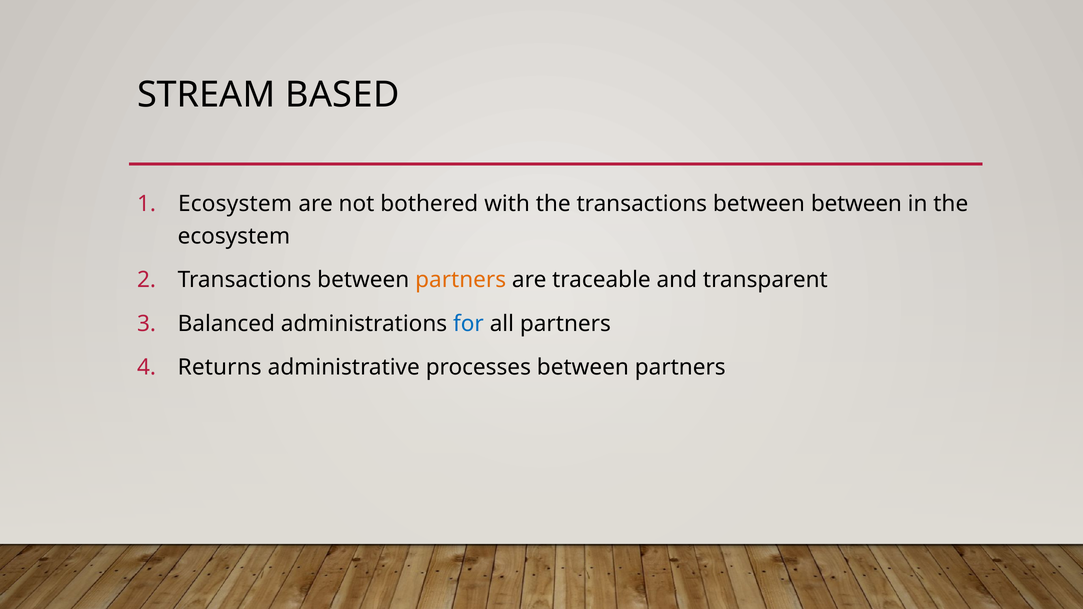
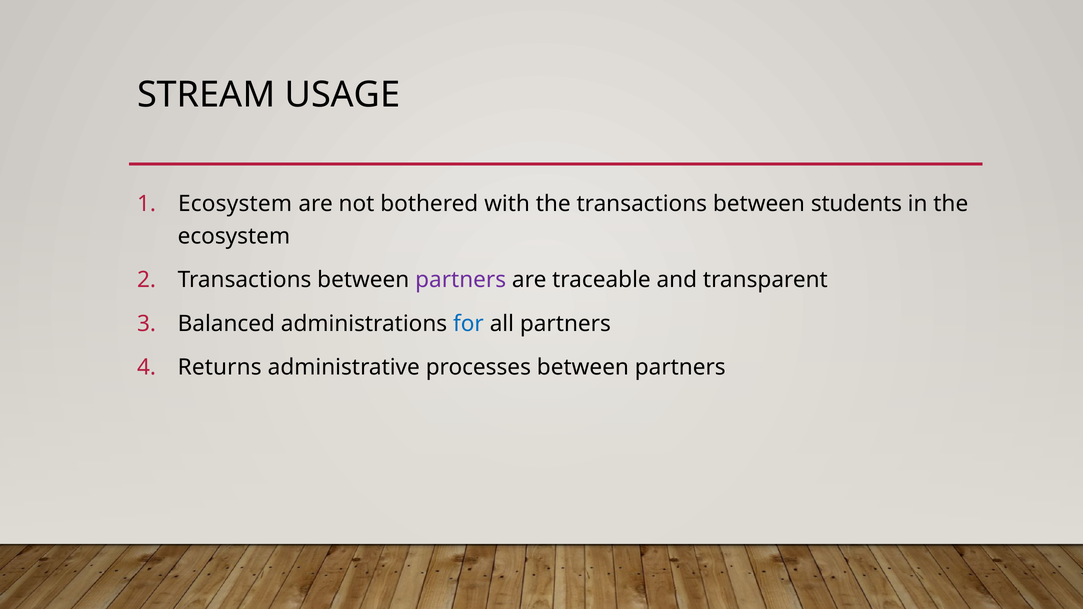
BASED: BASED -> USAGE
between between: between -> students
partners at (461, 280) colour: orange -> purple
